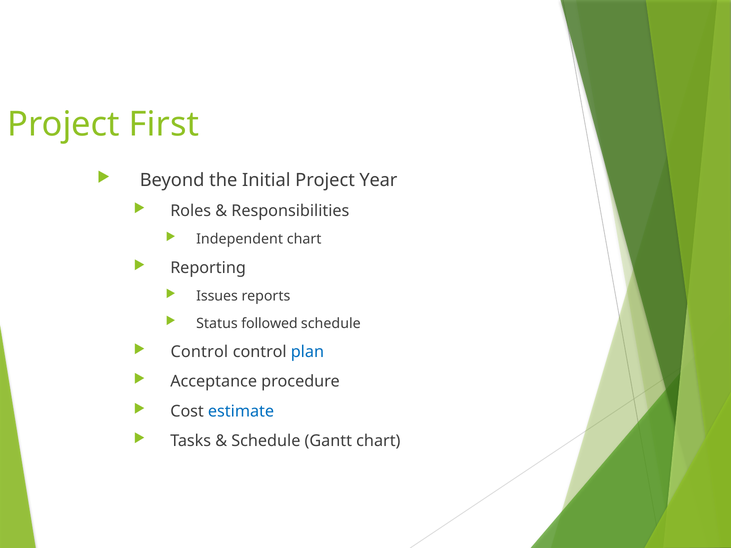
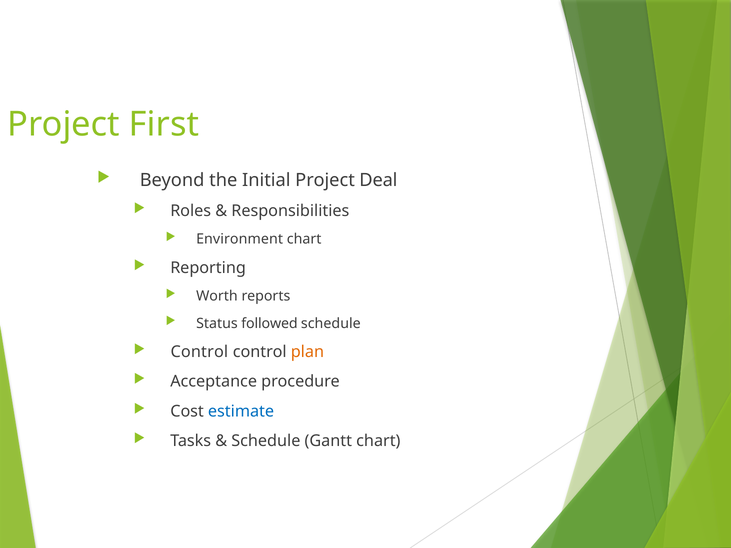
Year: Year -> Deal
Independent: Independent -> Environment
Issues: Issues -> Worth
plan colour: blue -> orange
